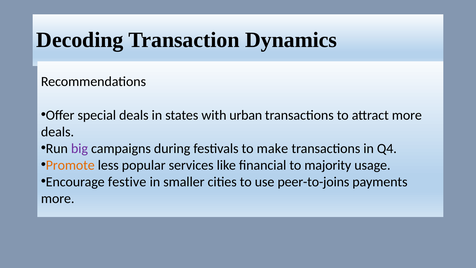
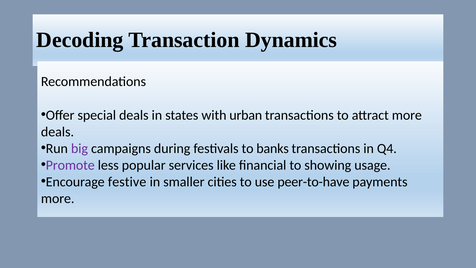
make: make -> banks
Promote colour: orange -> purple
majority: majority -> showing
peer-to-joins: peer-to-joins -> peer-to-have
